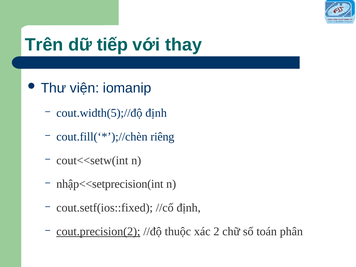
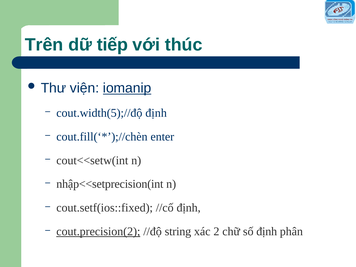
thay: thay -> thúc
iomanip underline: none -> present
riêng: riêng -> enter
thuộc: thuộc -> string
số toán: toán -> định
